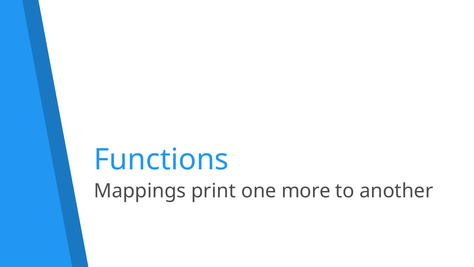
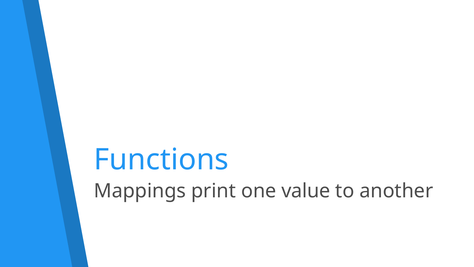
more: more -> value
